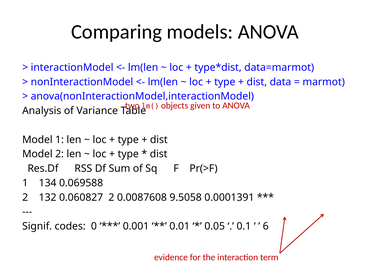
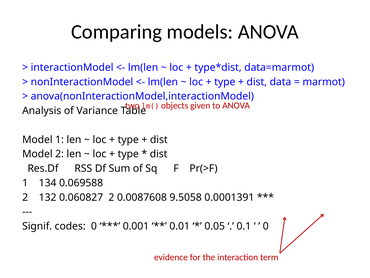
6 at (266, 226): 6 -> 0
